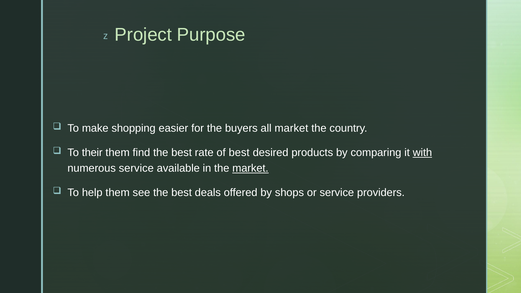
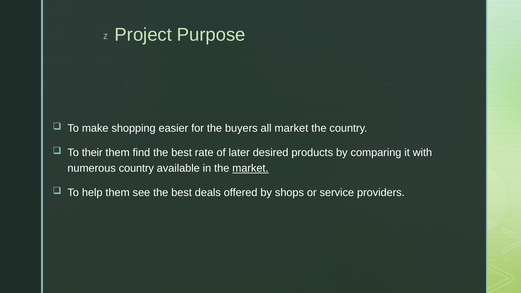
of best: best -> later
with underline: present -> none
numerous service: service -> country
